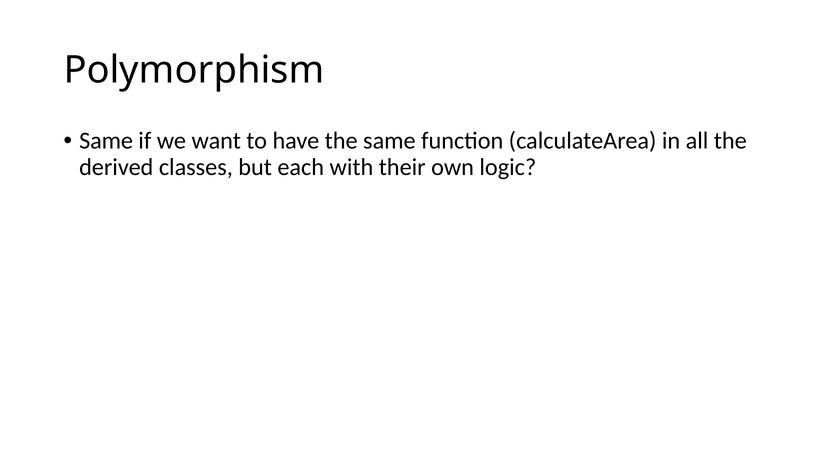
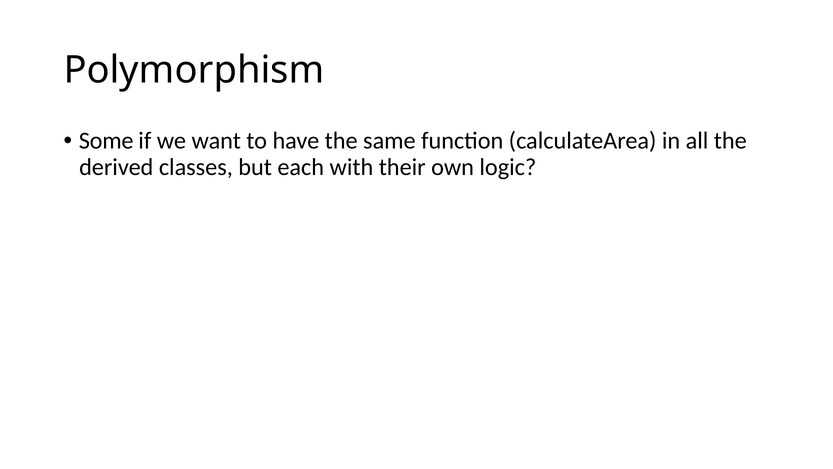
Same at (106, 141): Same -> Some
